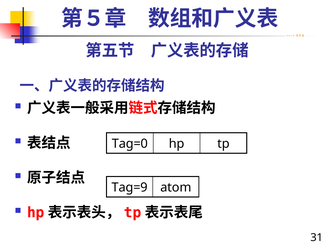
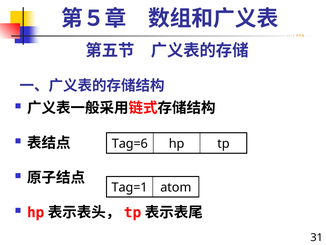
Tag=0: Tag=0 -> Tag=6
Tag=9: Tag=9 -> Tag=1
